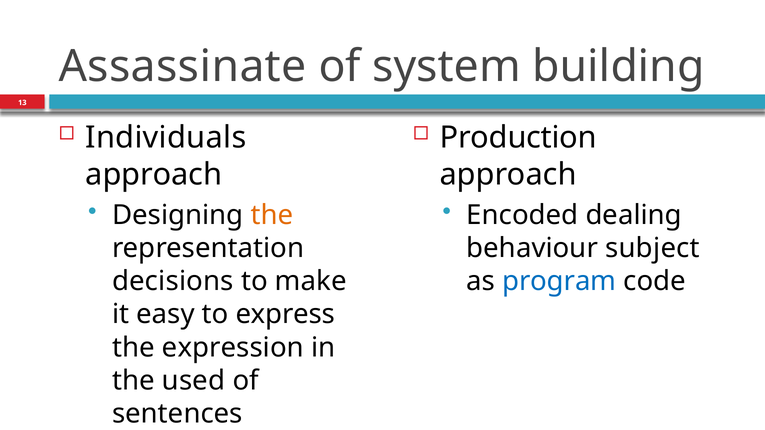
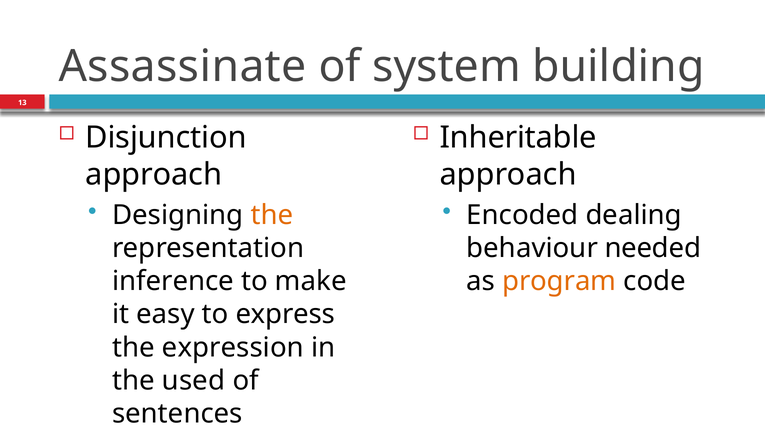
Individuals: Individuals -> Disjunction
Production: Production -> Inheritable
subject: subject -> needed
decisions: decisions -> inference
program colour: blue -> orange
